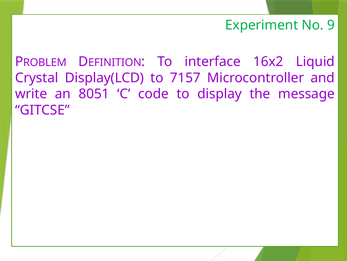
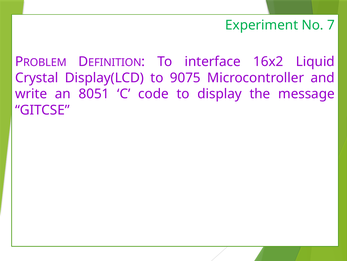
9: 9 -> 7
7157: 7157 -> 9075
